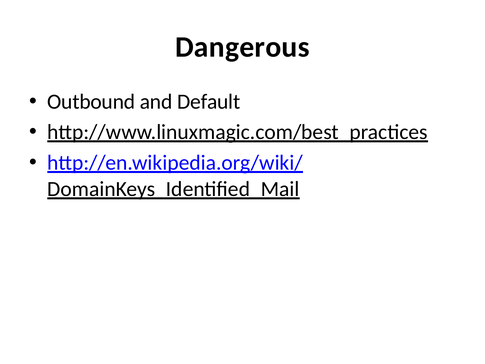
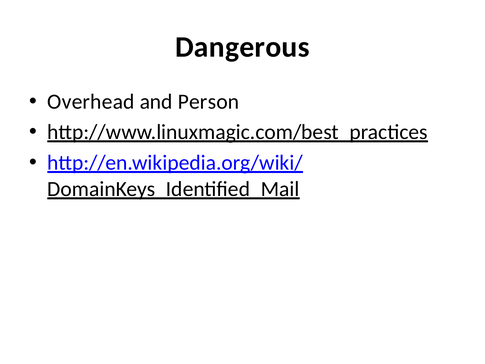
Outbound: Outbound -> Overhead
Default: Default -> Person
